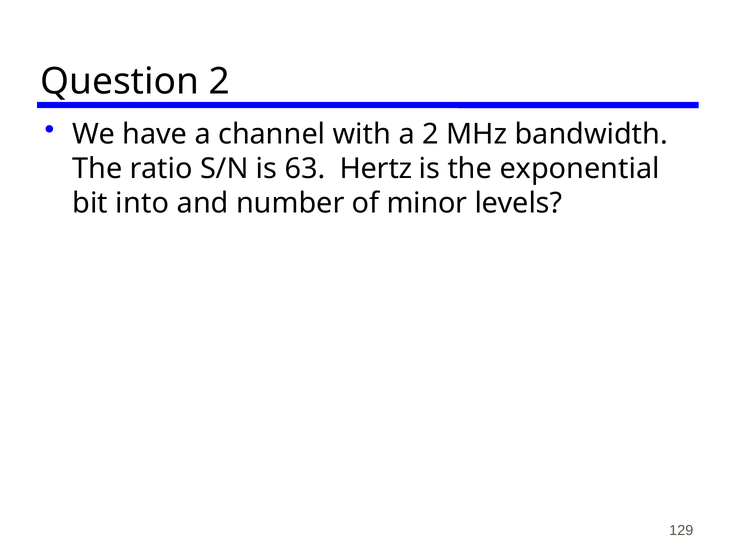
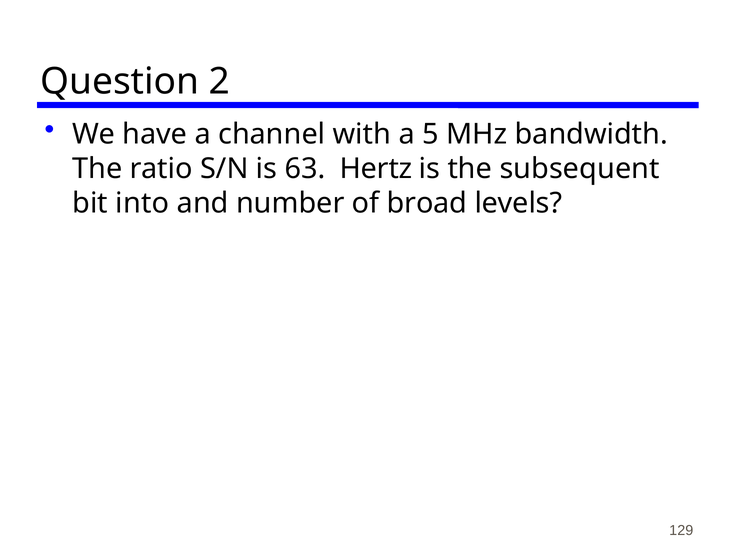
a 2: 2 -> 5
exponential: exponential -> subsequent
minor: minor -> broad
